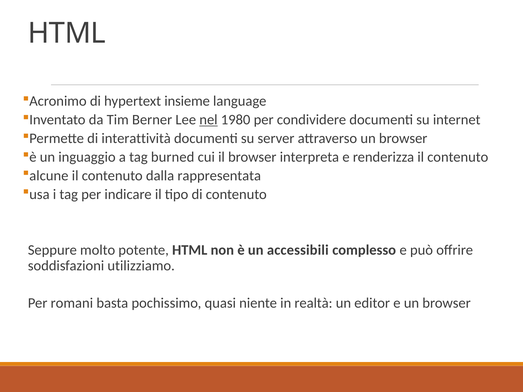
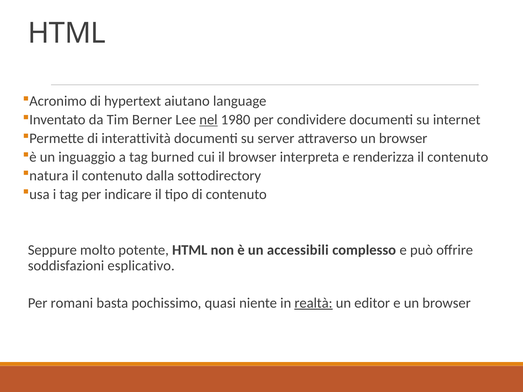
insieme: insieme -> aiutano
alcune: alcune -> natura
rappresentata: rappresentata -> sottodirectory
utilizziamo: utilizziamo -> esplicativo
realtà underline: none -> present
